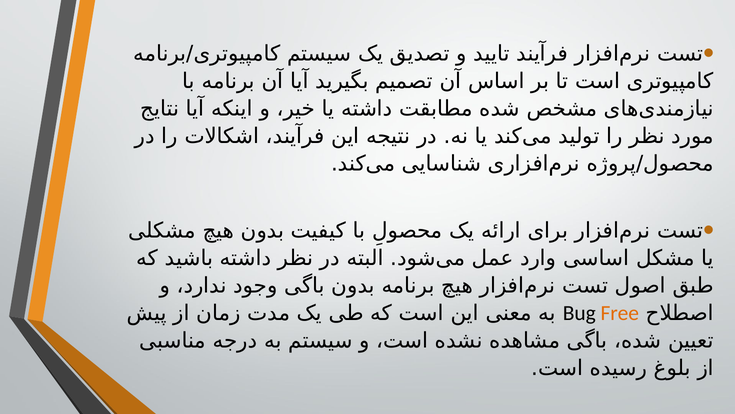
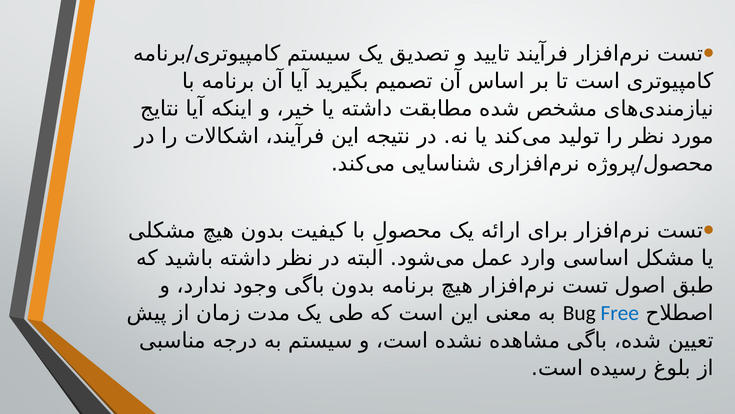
Free colour: orange -> blue
